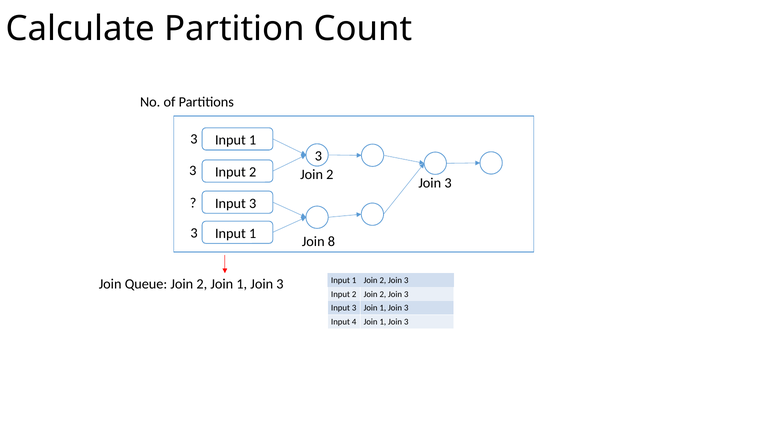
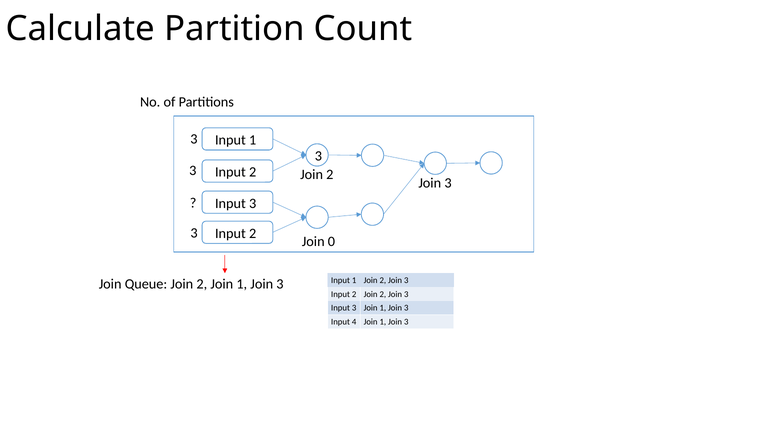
1 at (253, 233): 1 -> 2
8: 8 -> 0
